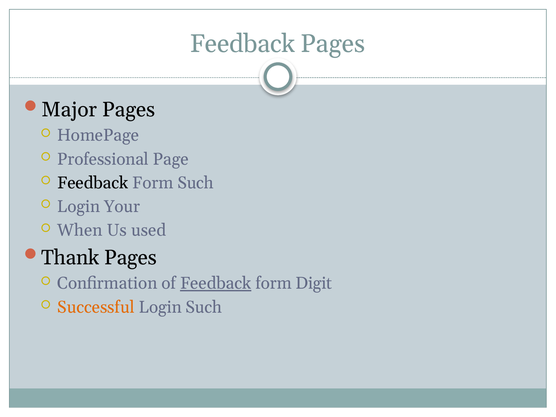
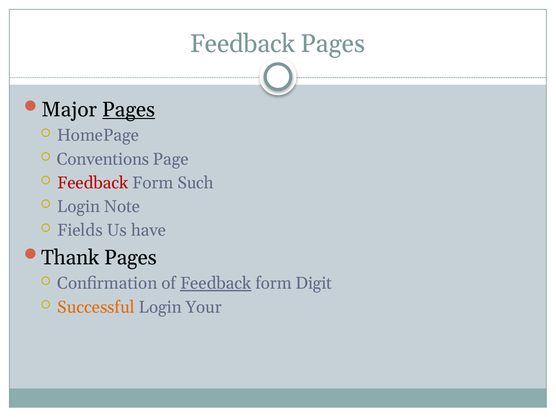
Pages at (129, 110) underline: none -> present
Professional: Professional -> Conventions
Feedback at (93, 183) colour: black -> red
Your: Your -> Note
When: When -> Fields
used: used -> have
Login Such: Such -> Your
